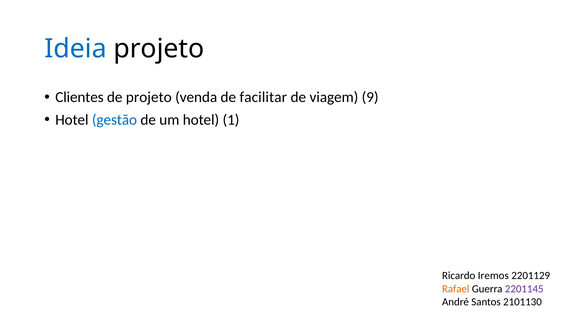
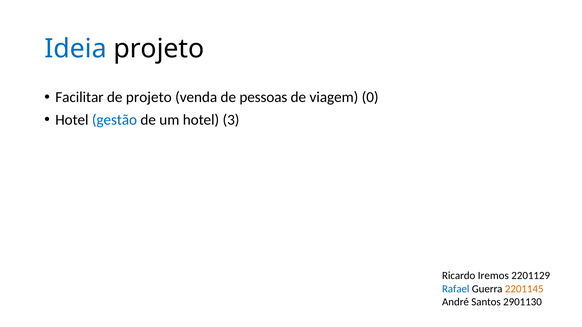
Clientes: Clientes -> Facilitar
facilitar: facilitar -> pessoas
9: 9 -> 0
1: 1 -> 3
Rafael colour: orange -> blue
2201145 colour: purple -> orange
2101130: 2101130 -> 2901130
